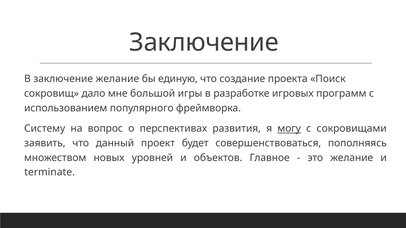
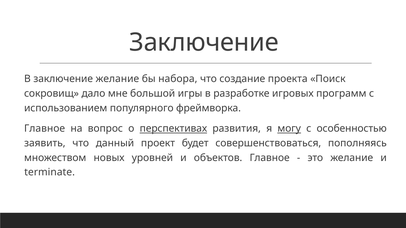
единую: единую -> набора
Систему at (45, 129): Систему -> Главное
перспективах underline: none -> present
сокровищами: сокровищами -> особенностью
